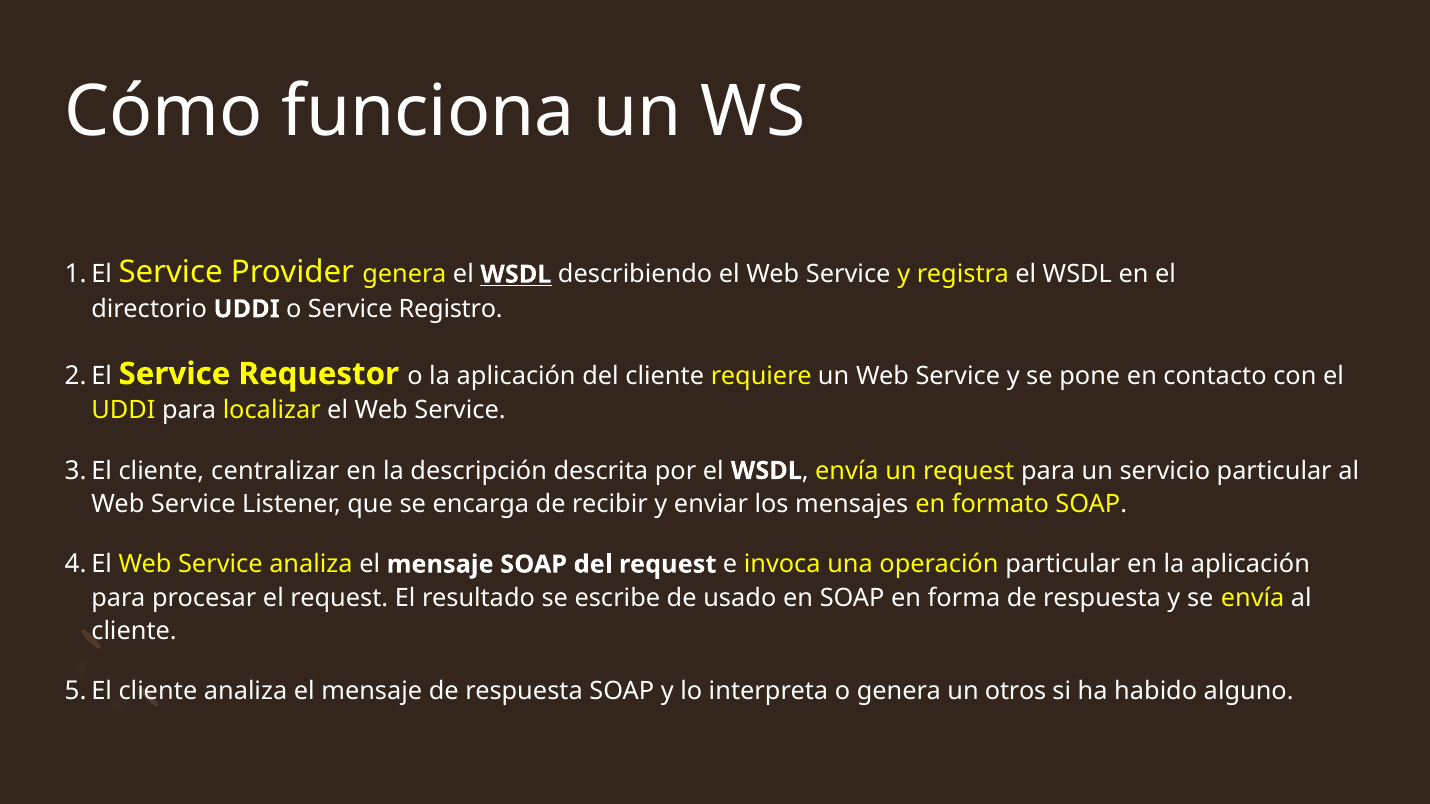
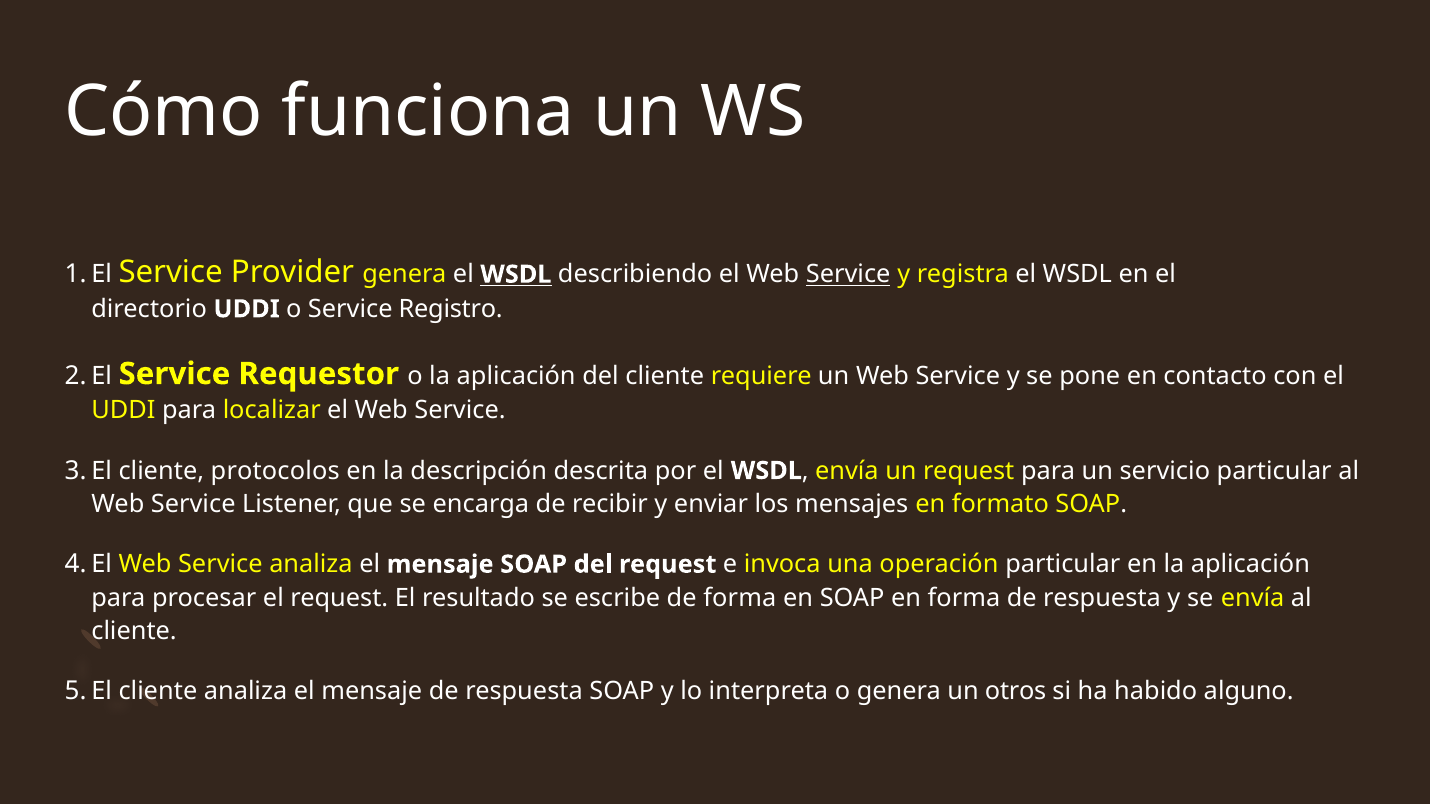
Service at (848, 274) underline: none -> present
centralizar: centralizar -> protocolos
de usado: usado -> forma
